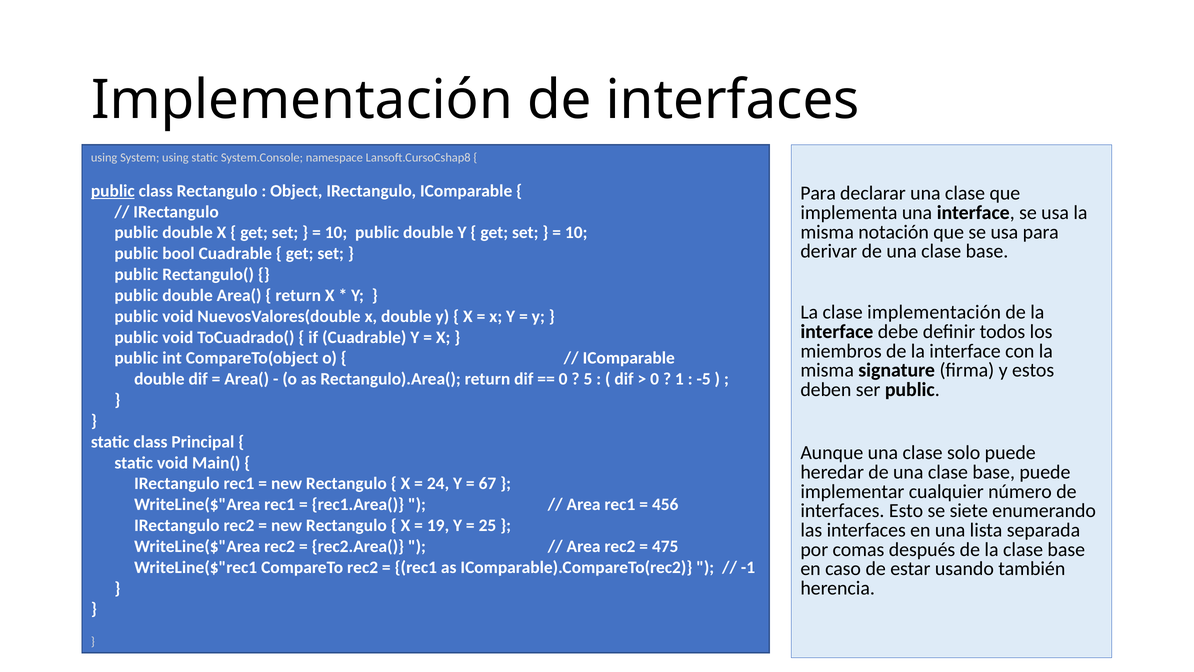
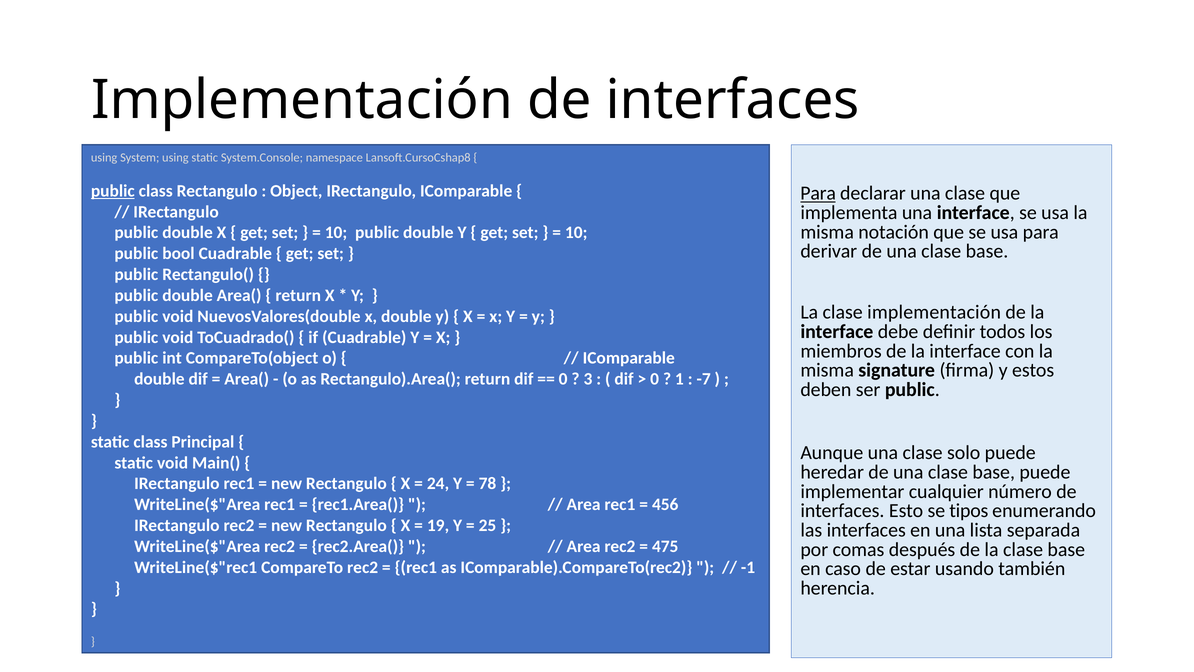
Para at (818, 193) underline: none -> present
5: 5 -> 3
-5: -5 -> -7
67: 67 -> 78
siete: siete -> tipos
